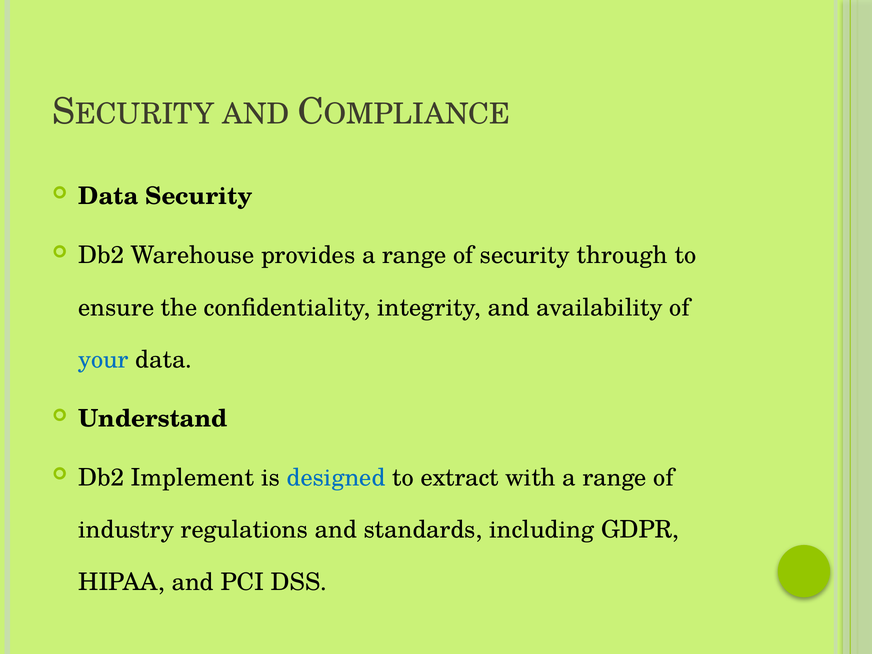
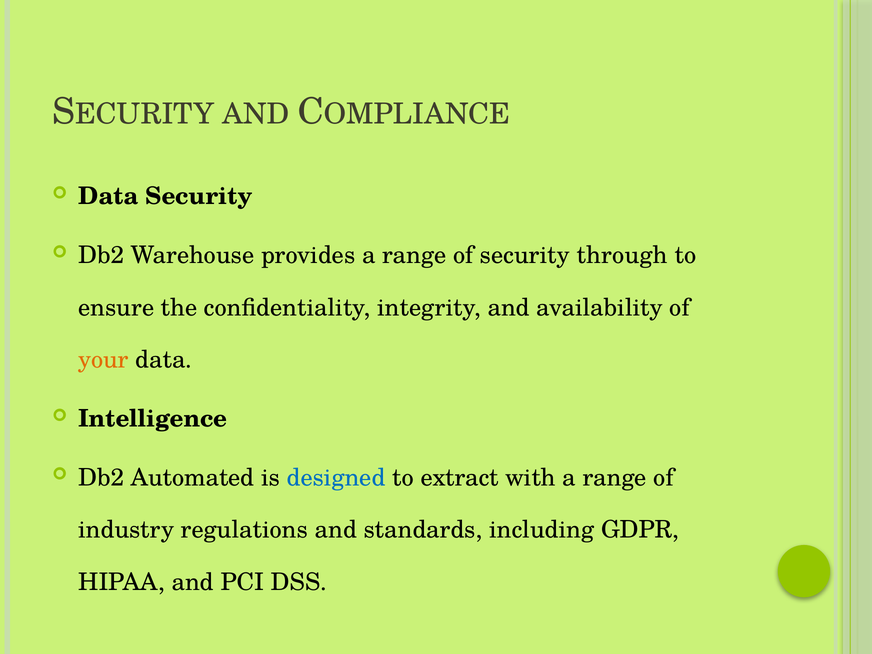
your colour: blue -> orange
Understand: Understand -> Intelligence
Implement: Implement -> Automated
